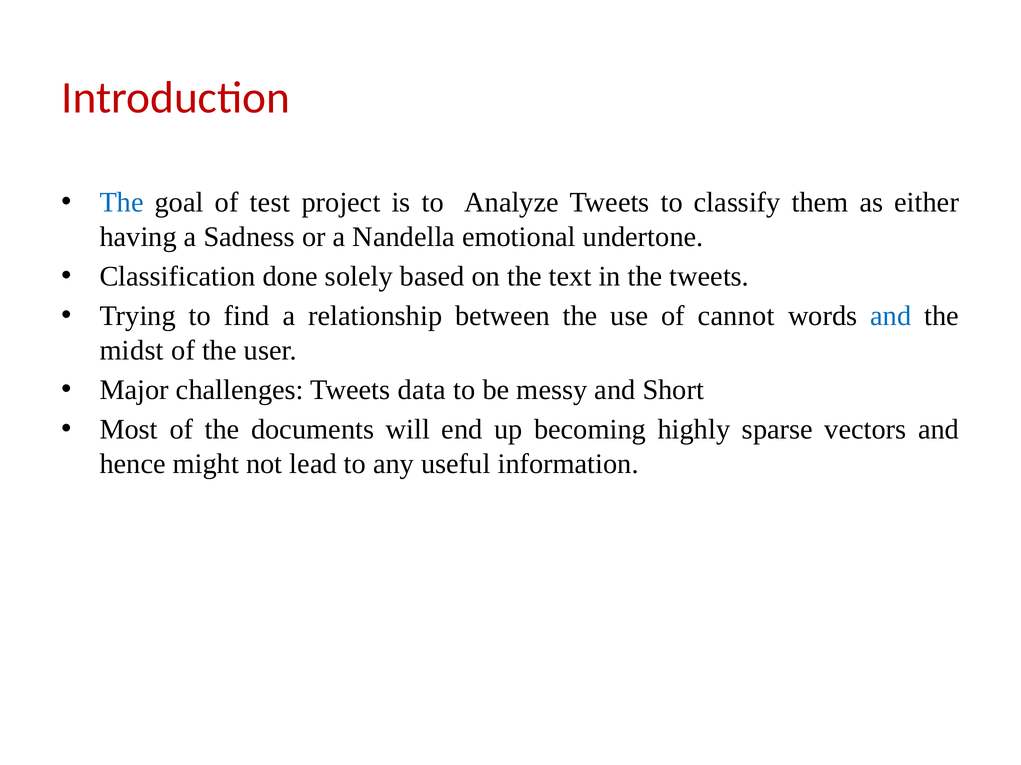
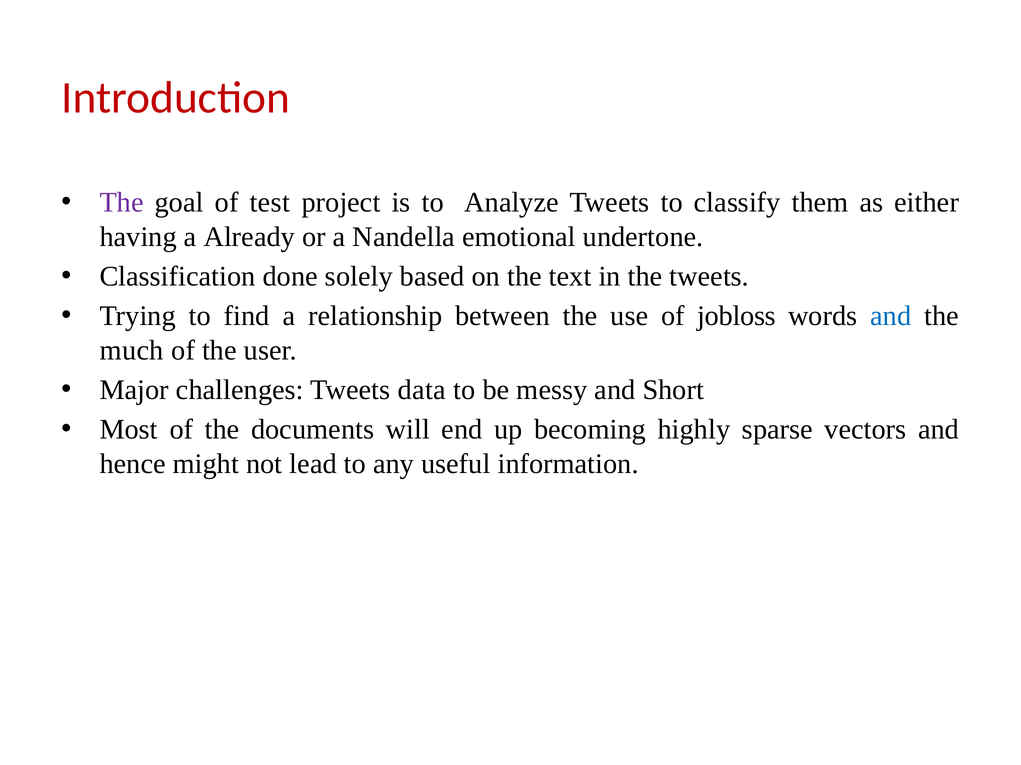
The at (122, 203) colour: blue -> purple
Sadness: Sadness -> Already
cannot: cannot -> jobloss
midst: midst -> much
